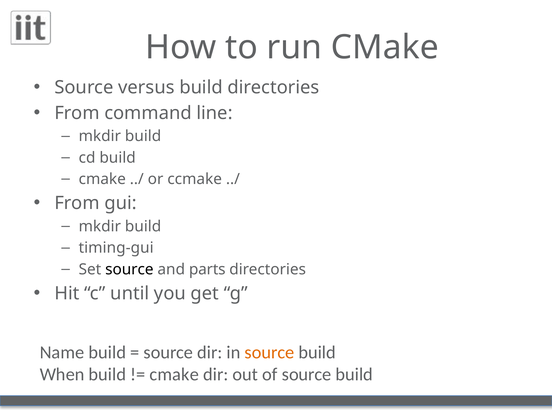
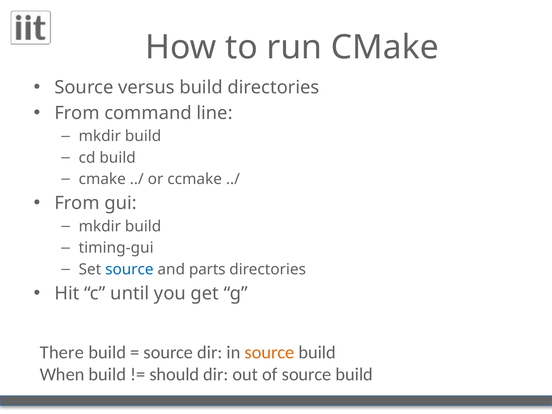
source at (129, 269) colour: black -> blue
Name: Name -> There
cmake at (174, 375): cmake -> should
